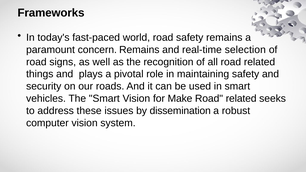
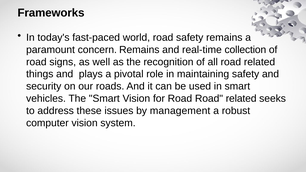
selection: selection -> collection
for Make: Make -> Road
dissemination: dissemination -> management
